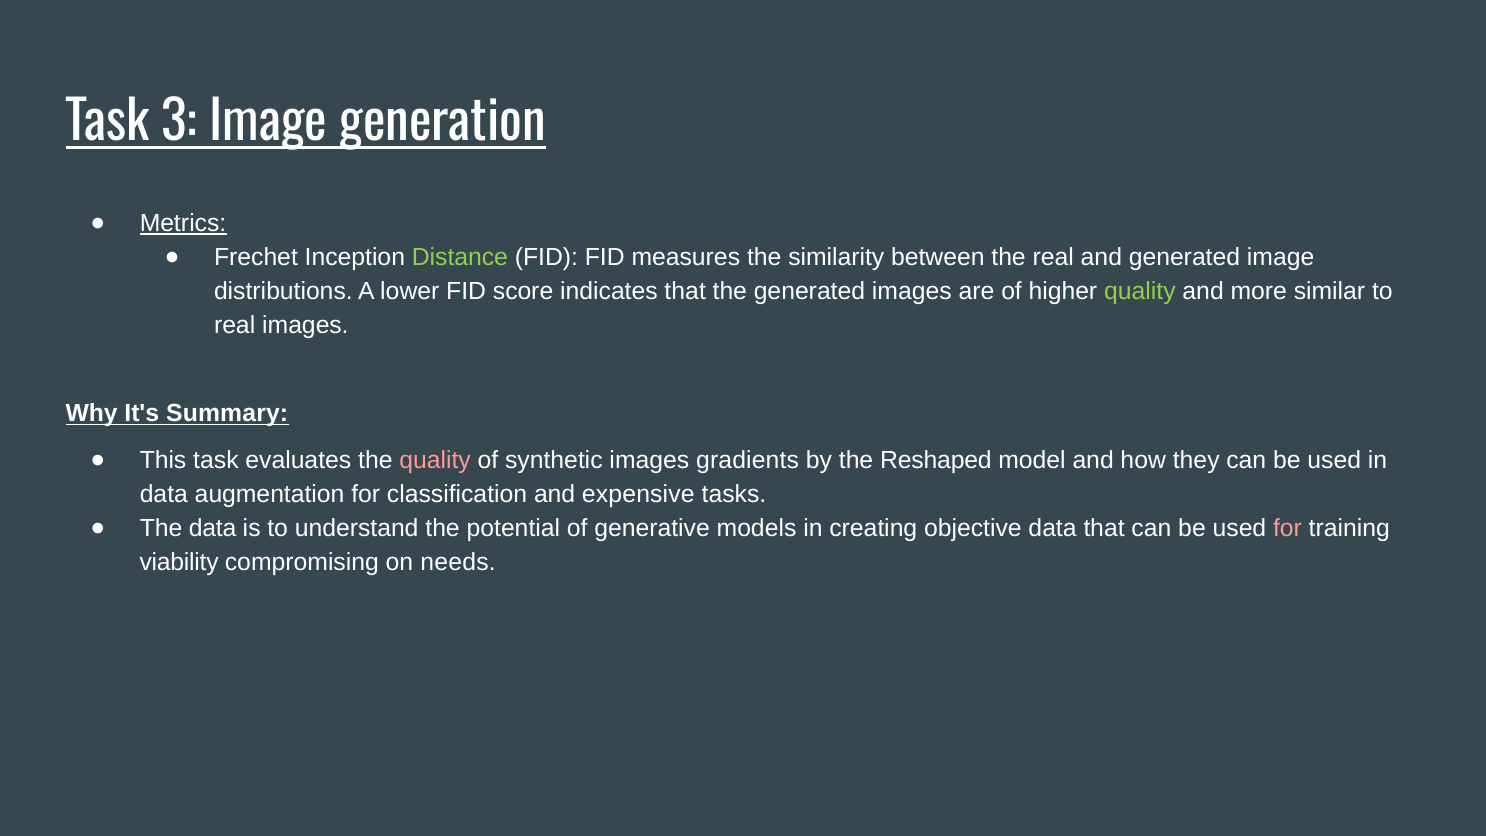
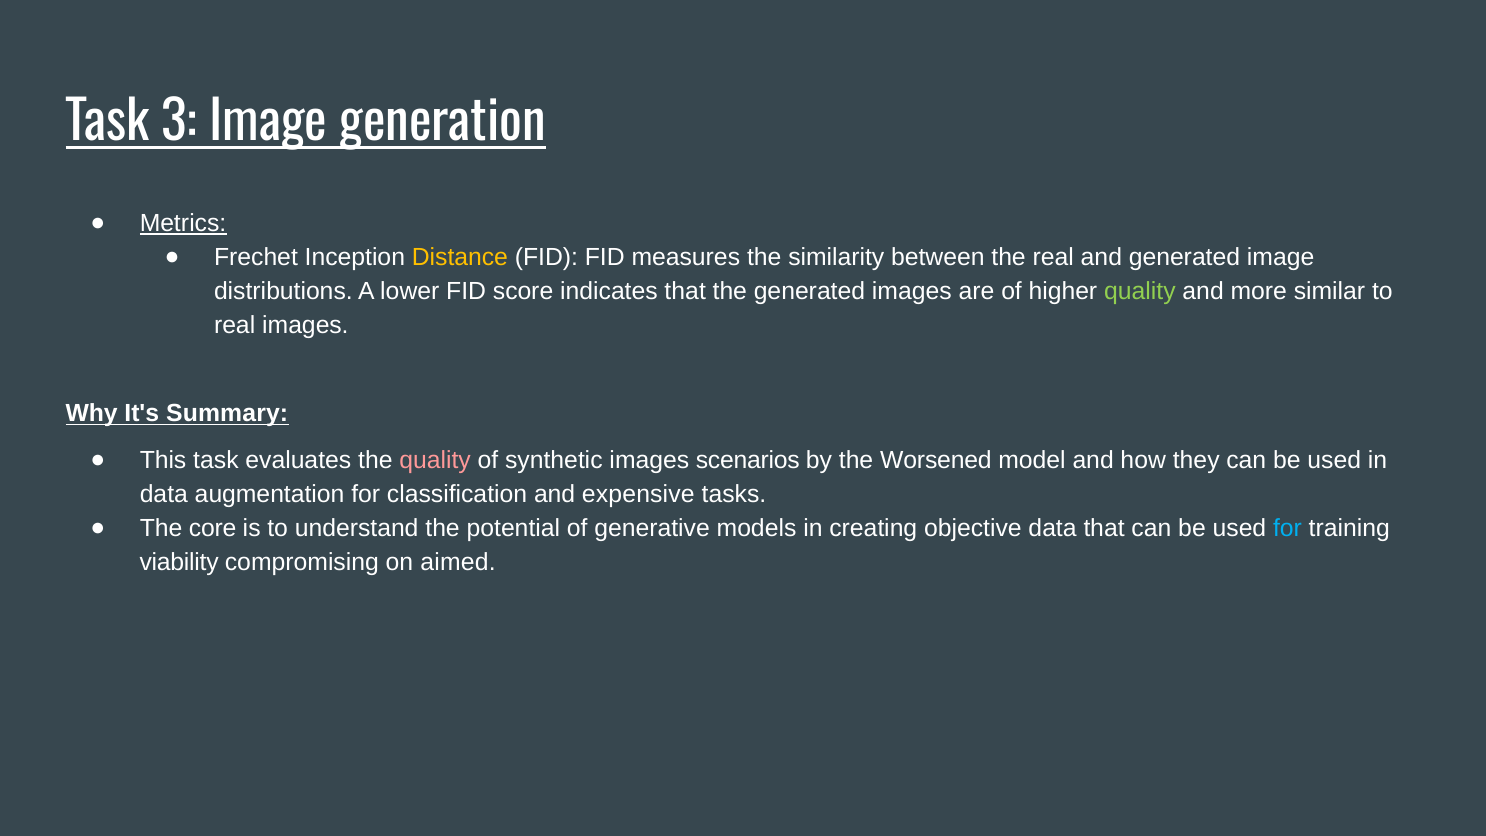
Distance colour: light green -> yellow
gradients: gradients -> scenarios
Reshaped: Reshaped -> Worsened
The data: data -> core
for at (1287, 528) colour: pink -> light blue
needs: needs -> aimed
